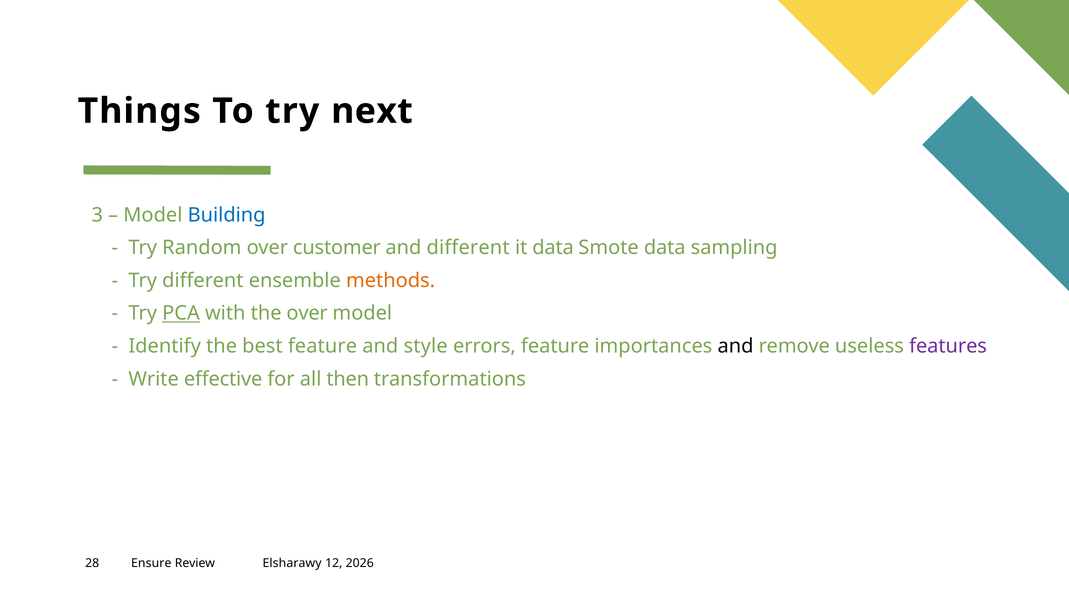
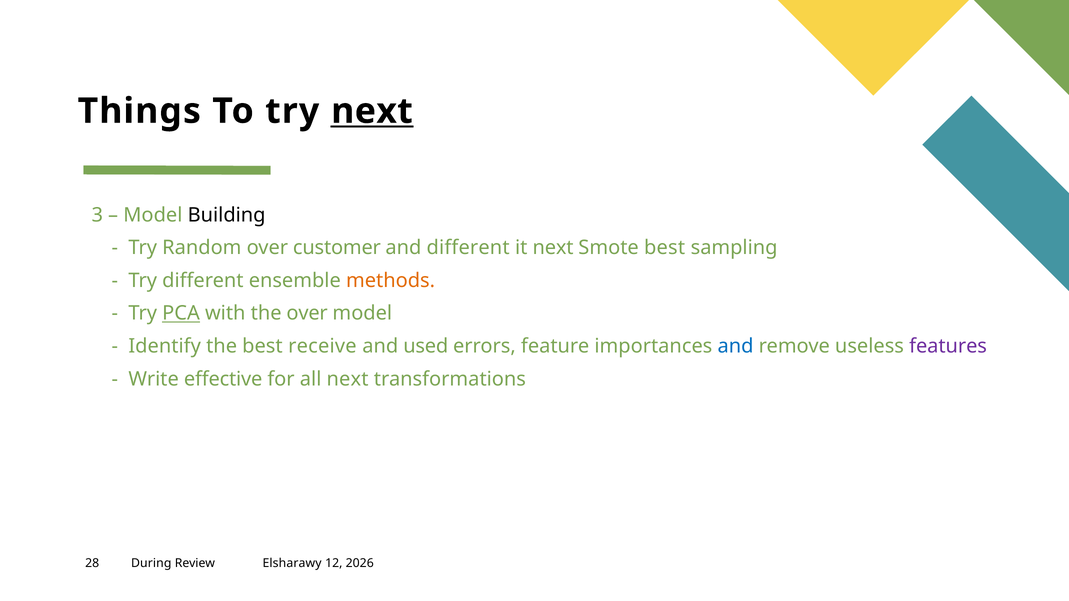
next at (372, 111) underline: none -> present
Building colour: blue -> black
it data: data -> next
Smote data: data -> best
best feature: feature -> receive
style: style -> used
and at (736, 346) colour: black -> blue
all then: then -> next
Ensure: Ensure -> During
